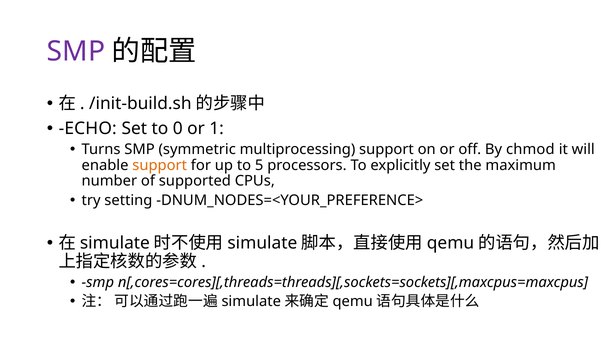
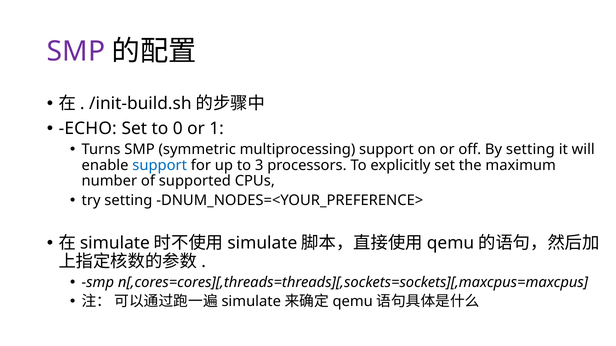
By chmod: chmod -> setting
support at (160, 165) colour: orange -> blue
5: 5 -> 3
